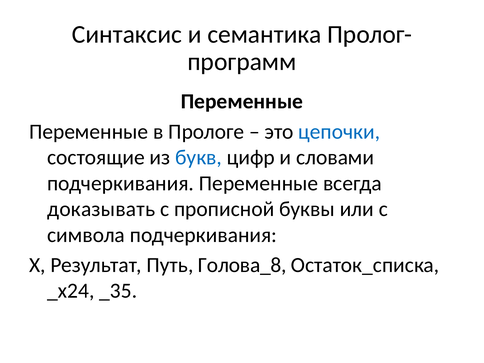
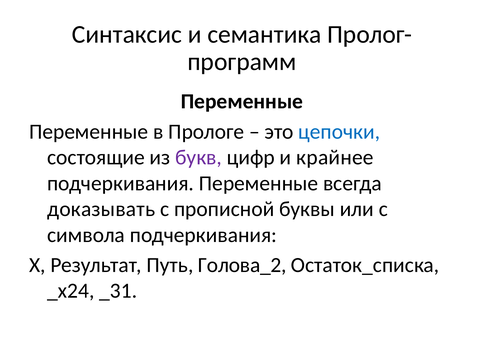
букв colour: blue -> purple
словами: словами -> крайнее
Голова_8: Голова_8 -> Голова_2
_35: _35 -> _31
